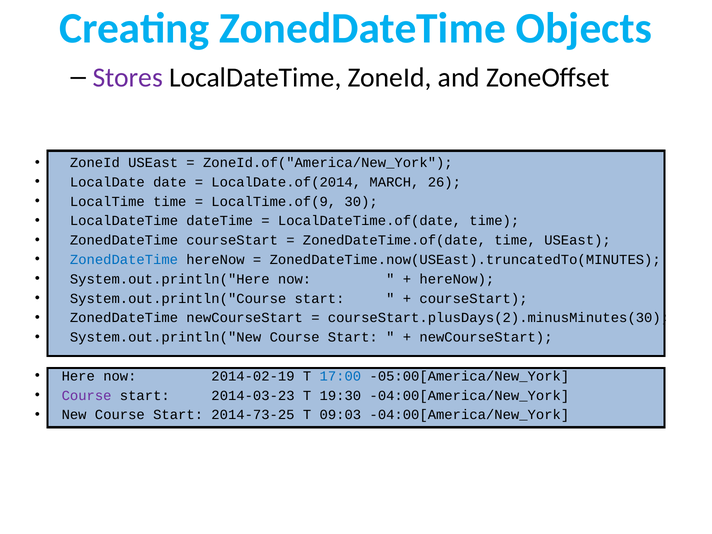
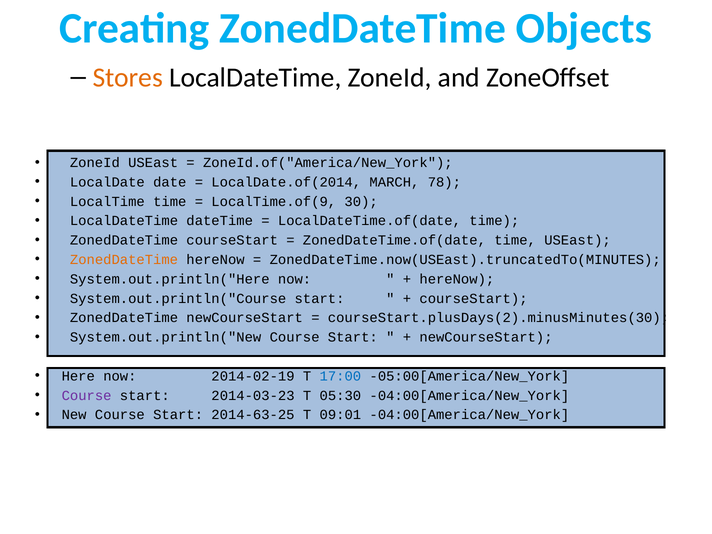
Stores colour: purple -> orange
26: 26 -> 78
ZonedDateTime at (124, 260) colour: blue -> orange
19:30: 19:30 -> 05:30
2014-73-25: 2014-73-25 -> 2014-63-25
09:03: 09:03 -> 09:01
